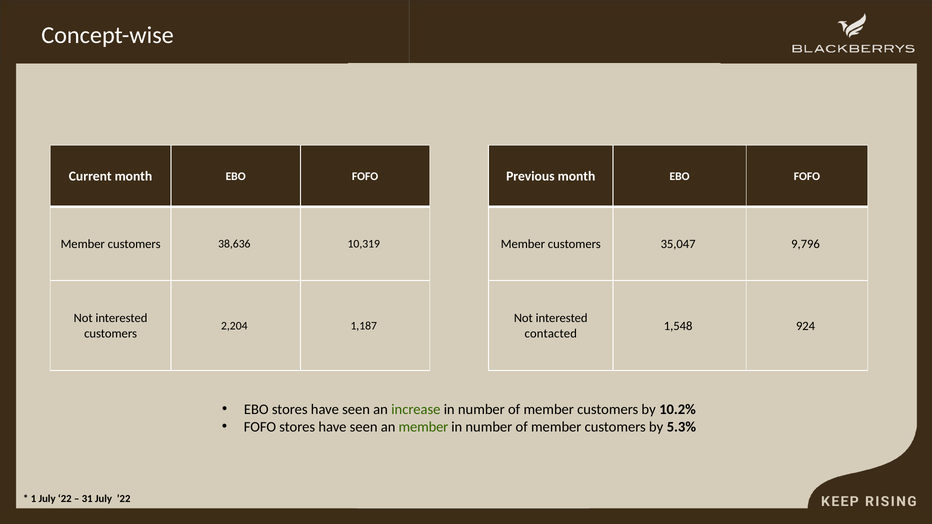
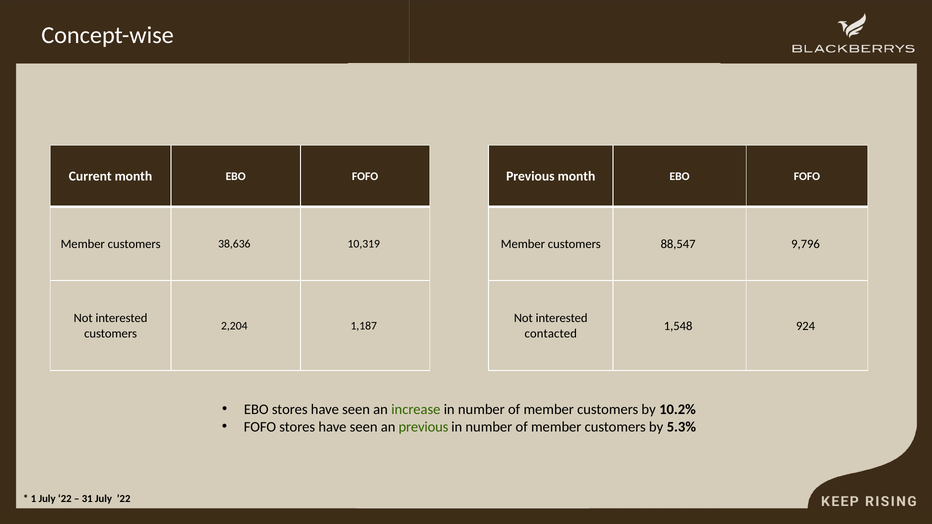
35,047: 35,047 -> 88,547
an member: member -> previous
